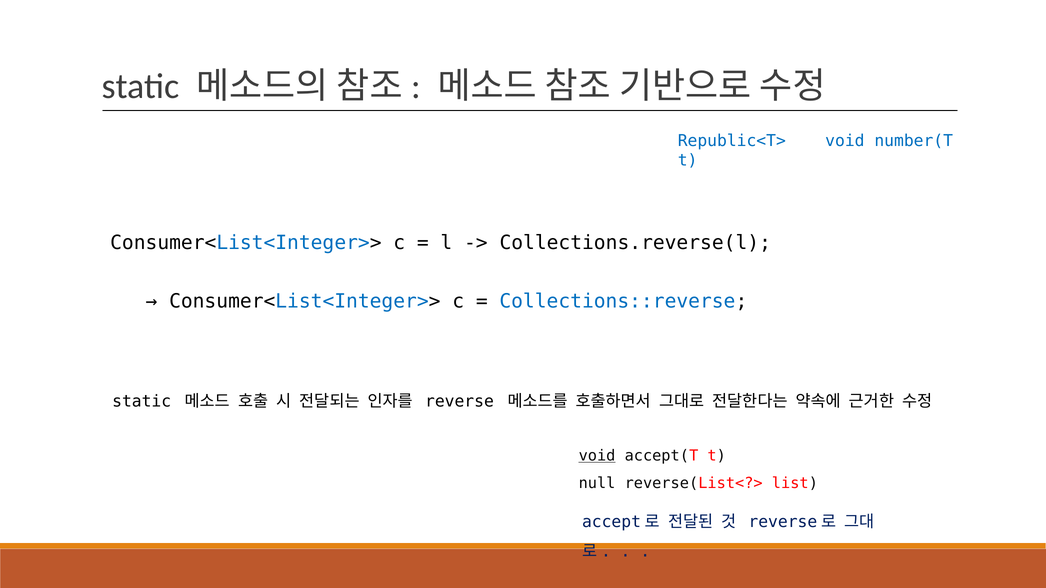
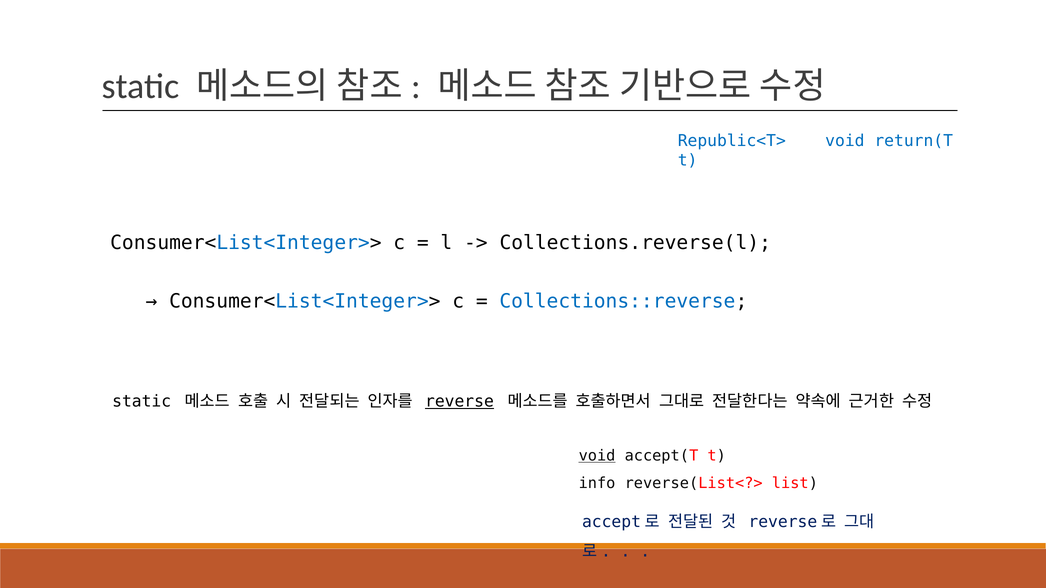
number(T: number(T -> return(T
reverse underline: none -> present
null: null -> info
